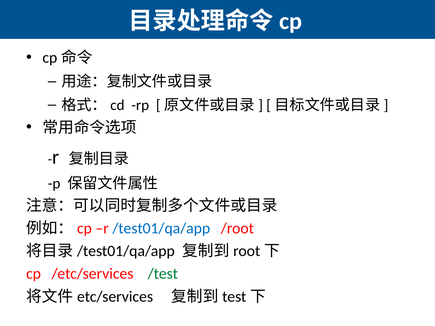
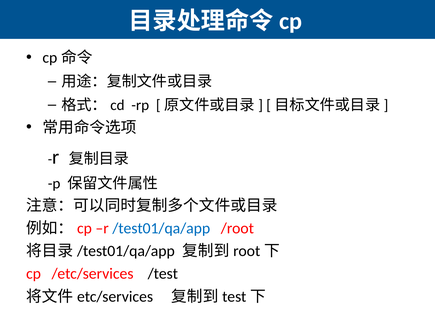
/test colour: green -> black
